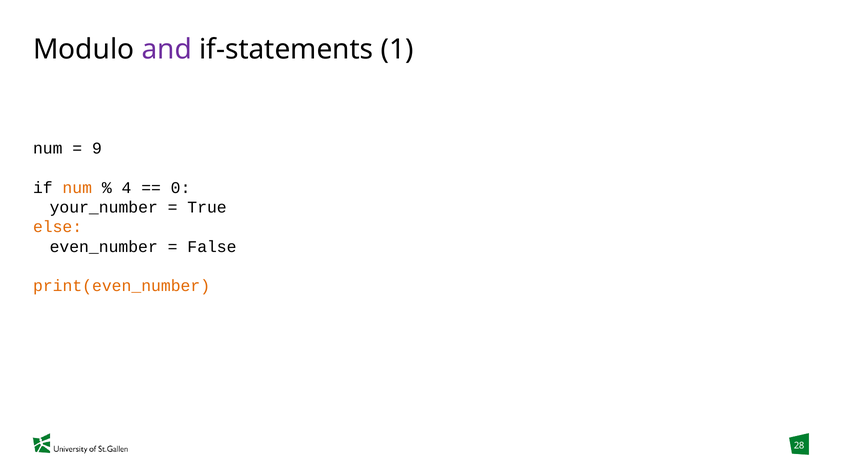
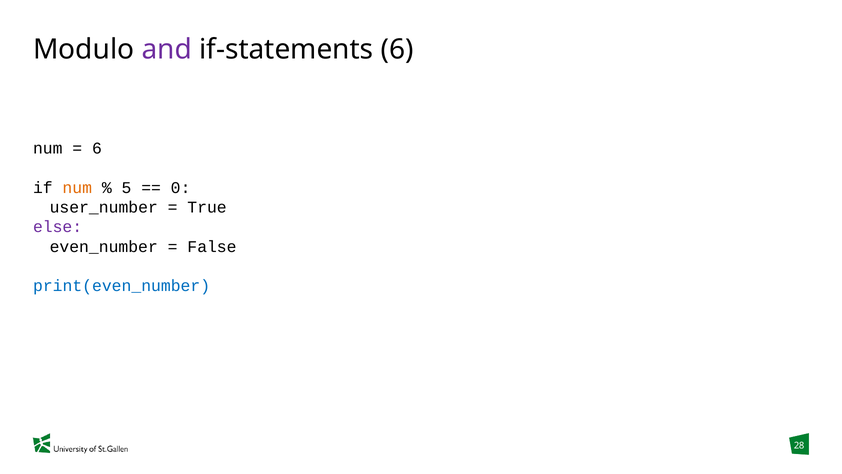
if-statements 1: 1 -> 6
9 at (97, 148): 9 -> 6
4: 4 -> 5
your_number: your_number -> user_number
else colour: orange -> purple
print(even_number colour: orange -> blue
